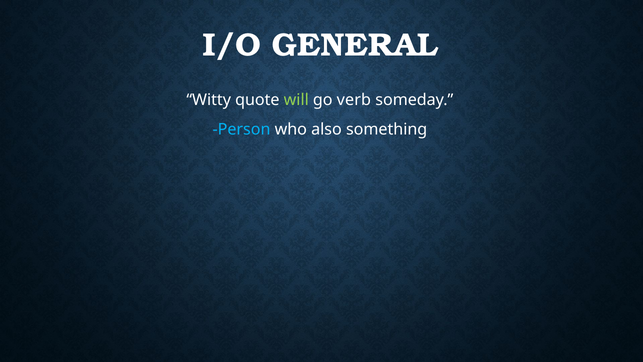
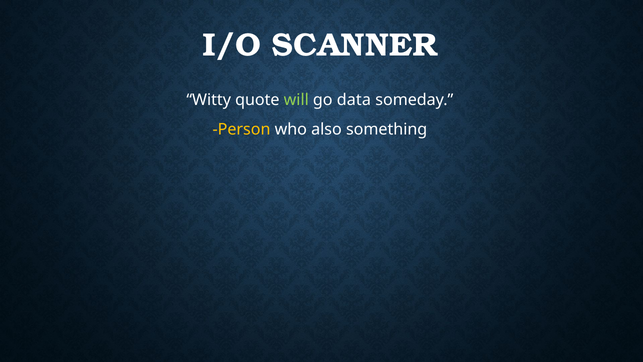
GENERAL: GENERAL -> SCANNER
verb: verb -> data
Person colour: light blue -> yellow
